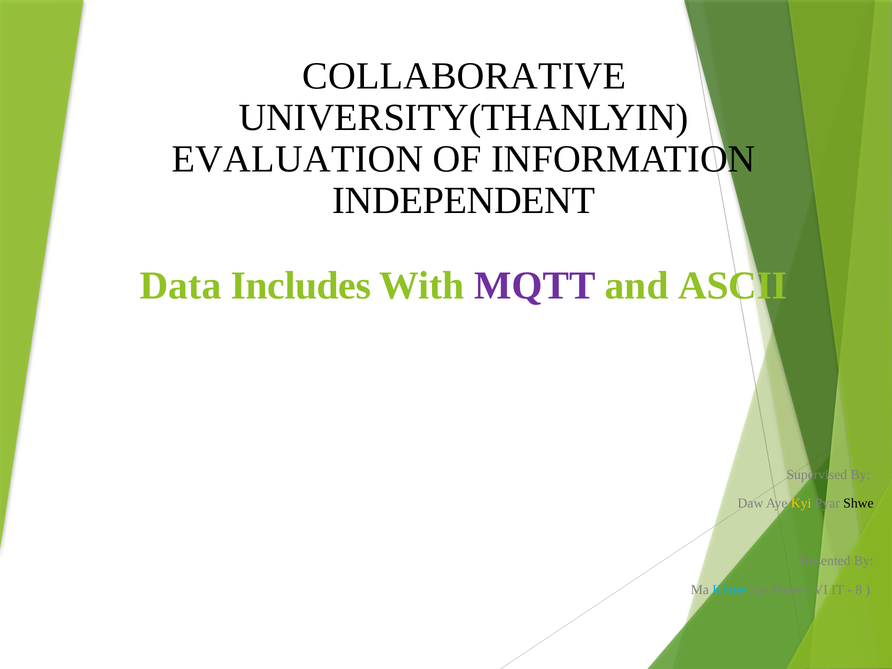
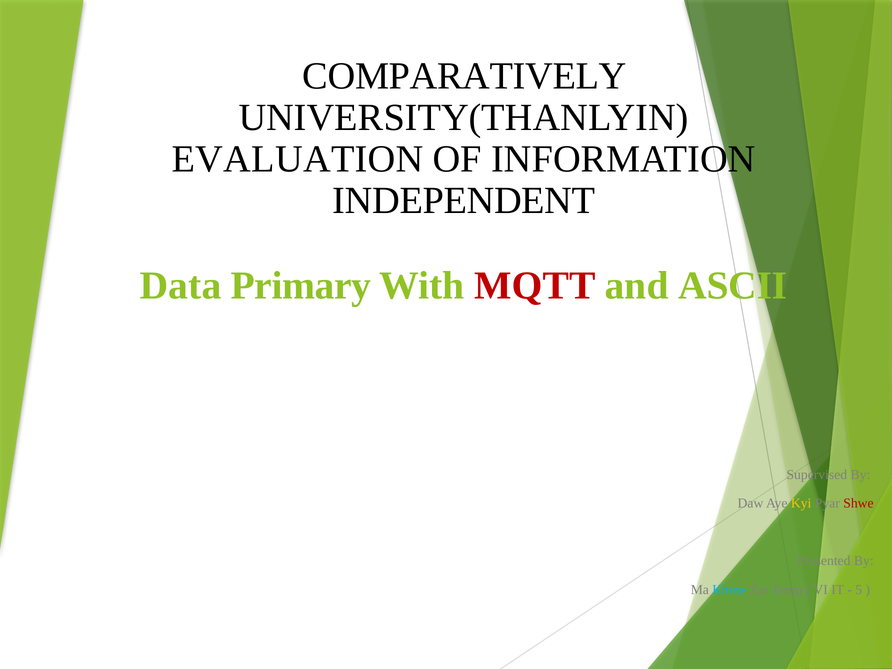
COLLABORATIVE: COLLABORATIVE -> COMPARATIVELY
Includes: Includes -> Primary
MQTT colour: purple -> red
Shwe colour: black -> red
Move: Move -> Temp
8: 8 -> 5
